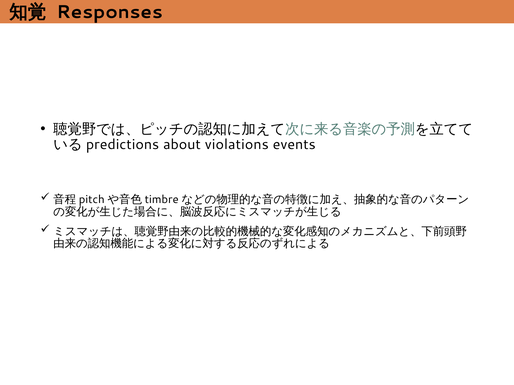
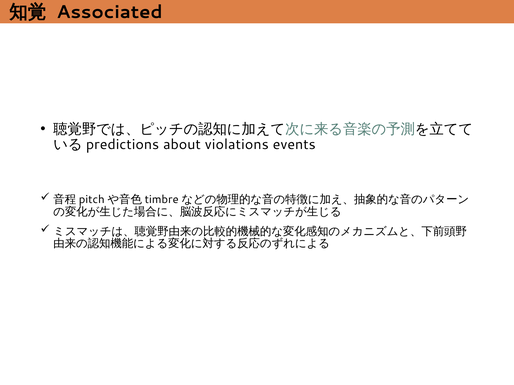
Responses: Responses -> Associated
